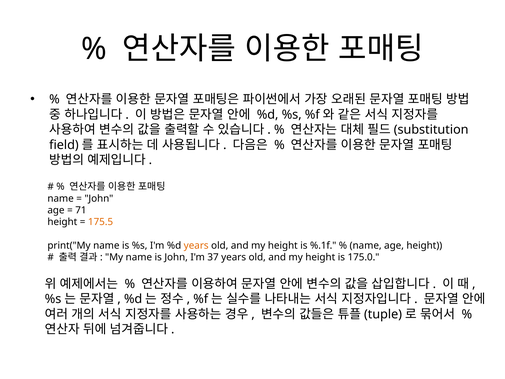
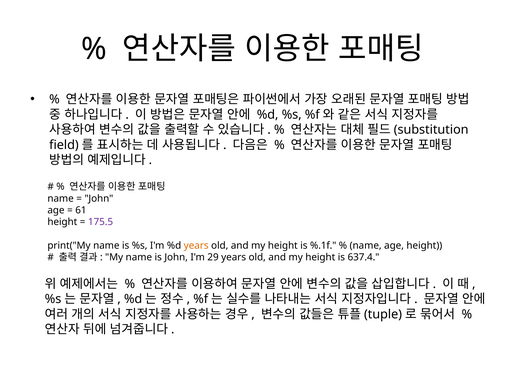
71: 71 -> 61
175.5 colour: orange -> purple
37: 37 -> 29
175.0: 175.0 -> 637.4
